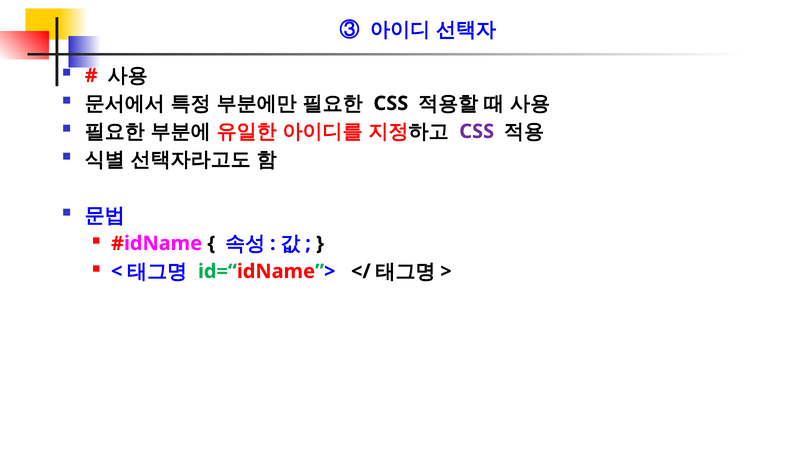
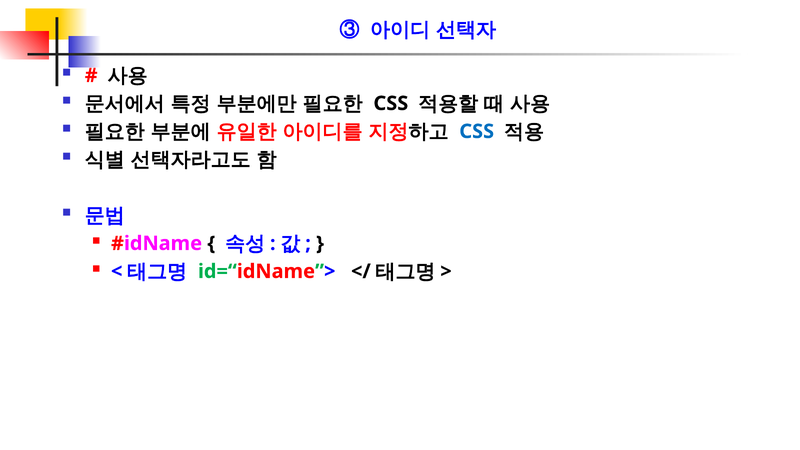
CSS at (477, 131) colour: purple -> blue
